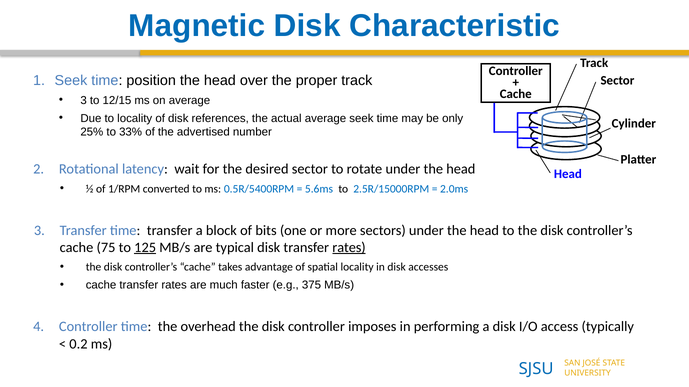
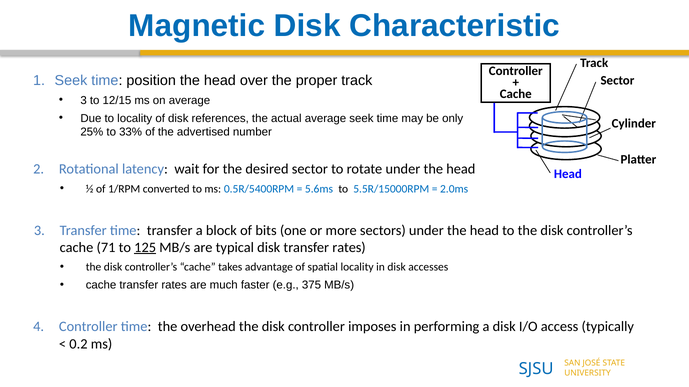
2.5R/15000RPM: 2.5R/15000RPM -> 5.5R/15000RPM
75: 75 -> 71
rates at (349, 248) underline: present -> none
